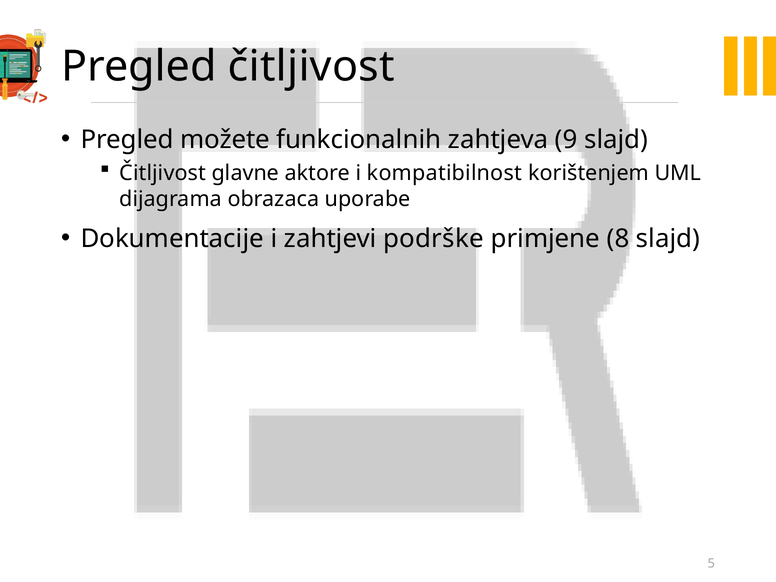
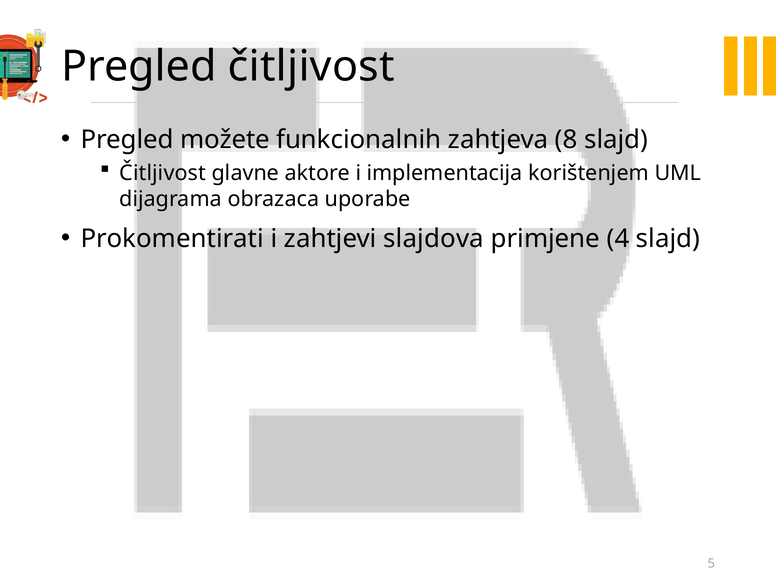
9: 9 -> 8
kompatibilnost: kompatibilnost -> implementacija
Dokumentacije: Dokumentacije -> Prokomentirati
podrške: podrške -> slajdova
8: 8 -> 4
